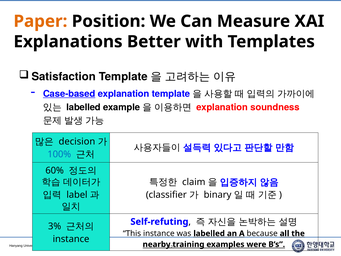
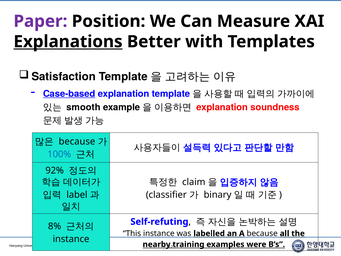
Paper colour: orange -> purple
Explanations underline: none -> present
labelled at (84, 107): labelled -> smooth
decision at (77, 141): decision -> because
60%: 60% -> 92%
3%: 3% -> 8%
